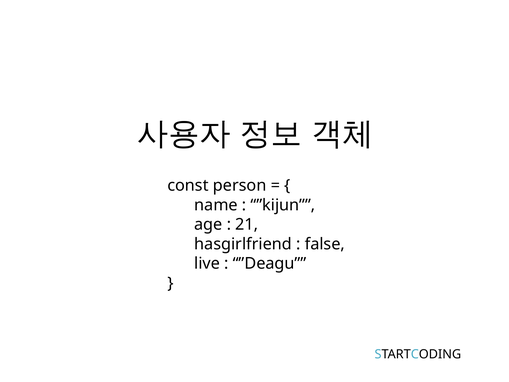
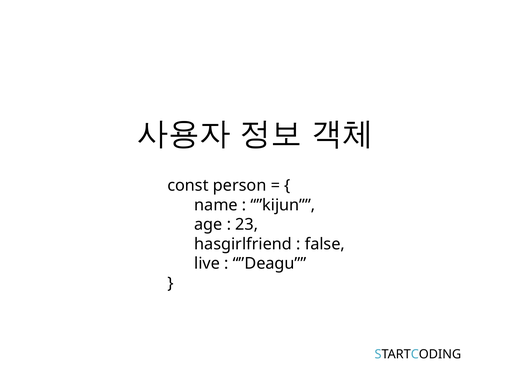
21: 21 -> 23
